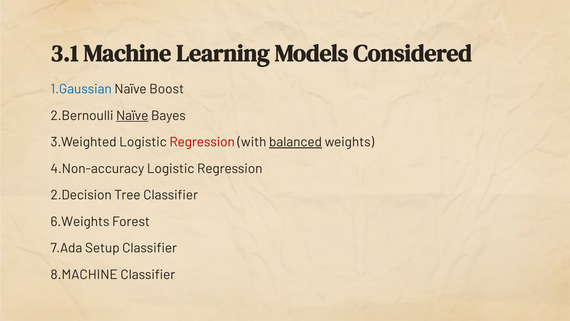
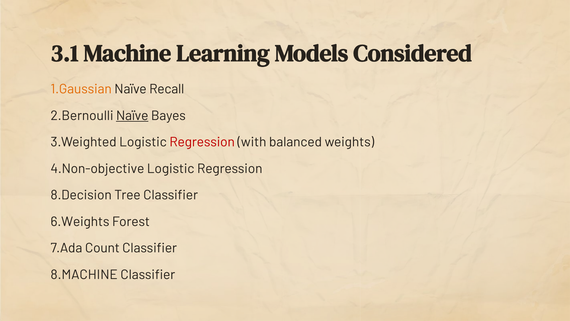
1.Gaussian colour: blue -> orange
Boost: Boost -> Recall
balanced underline: present -> none
4.Non-accuracy: 4.Non-accuracy -> 4.Non-objective
2.Decision: 2.Decision -> 8.Decision
Setup: Setup -> Count
